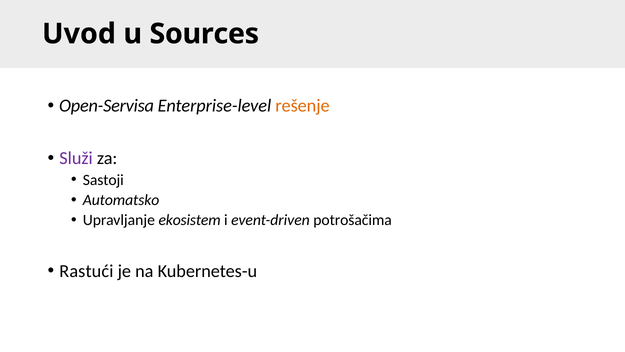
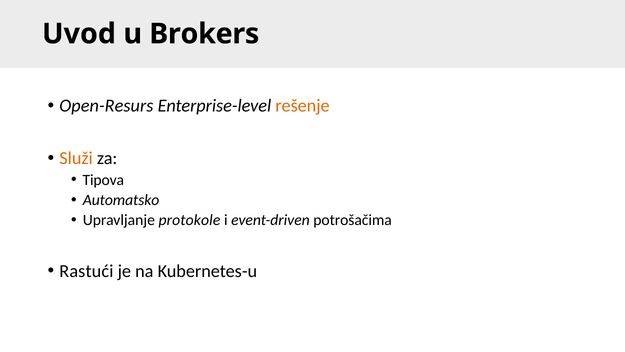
Sources: Sources -> Brokers
Open-Servisa: Open-Servisa -> Open-Resurs
Služi colour: purple -> orange
Sastoji: Sastoji -> Tipova
ekosistem: ekosistem -> protokole
